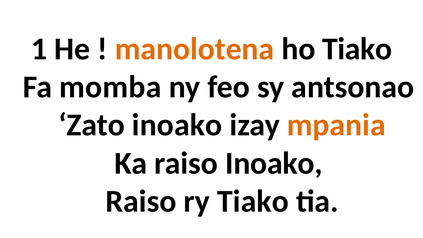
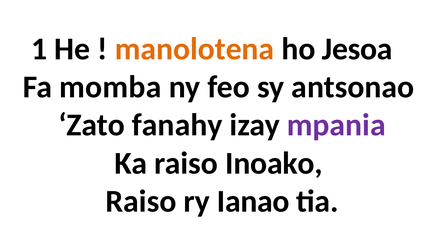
ho Tiako: Tiako -> Jesoa
Zato inoako: inoako -> fanahy
mpania colour: orange -> purple
ry Tiako: Tiako -> Ianao
